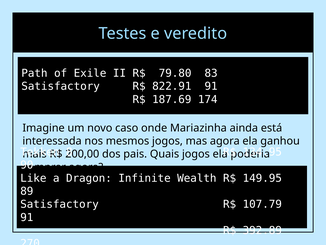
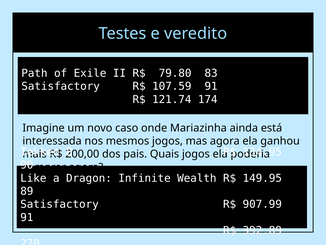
822.91: 822.91 -> 107.59
187.69: 187.69 -> 121.74
107.79: 107.79 -> 907.99
